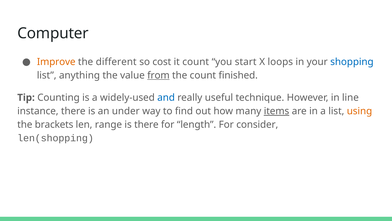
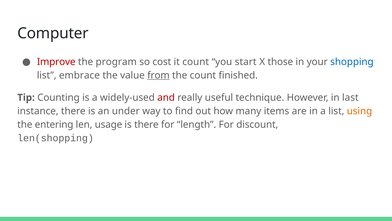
Improve colour: orange -> red
different: different -> program
loops: loops -> those
anything: anything -> embrace
and colour: blue -> red
line: line -> last
items underline: present -> none
brackets: brackets -> entering
range: range -> usage
consider: consider -> discount
